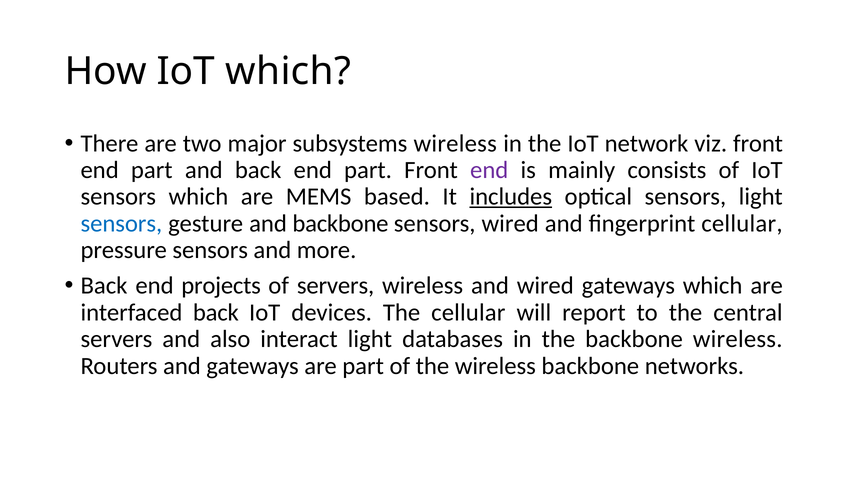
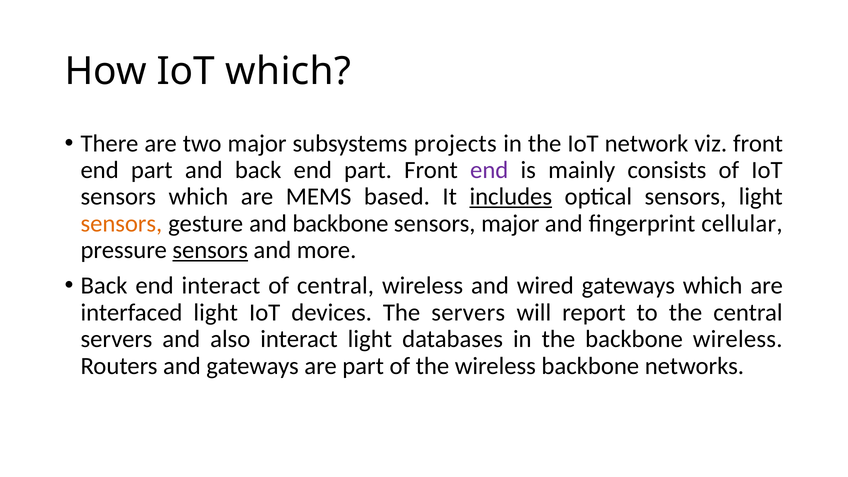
subsystems wireless: wireless -> projects
sensors at (121, 224) colour: blue -> orange
sensors wired: wired -> major
sensors at (210, 250) underline: none -> present
end projects: projects -> interact
of servers: servers -> central
interfaced back: back -> light
The cellular: cellular -> servers
